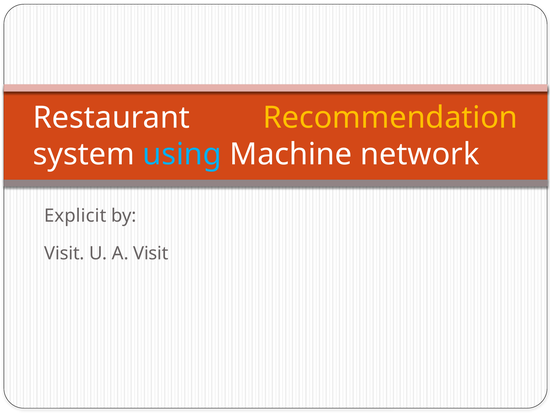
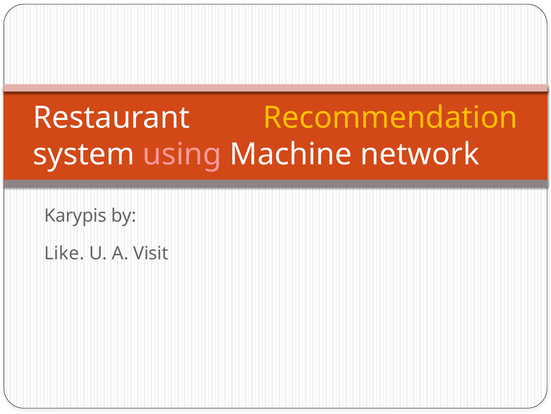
using colour: light blue -> pink
Explicit: Explicit -> Karypis
Visit at (64, 253): Visit -> Like
